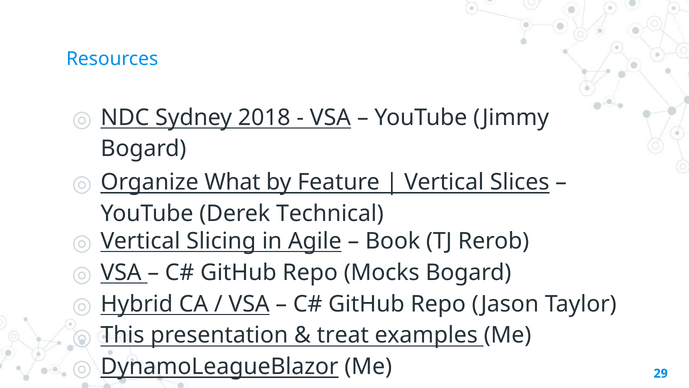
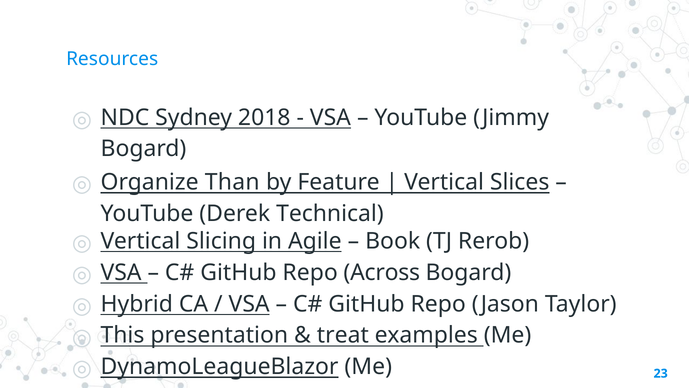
What: What -> Than
Mocks: Mocks -> Across
29: 29 -> 23
